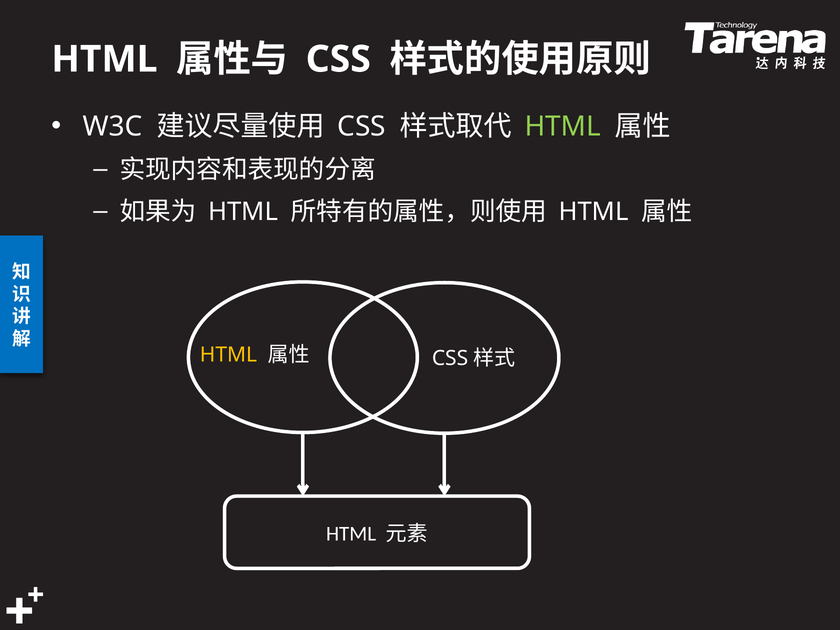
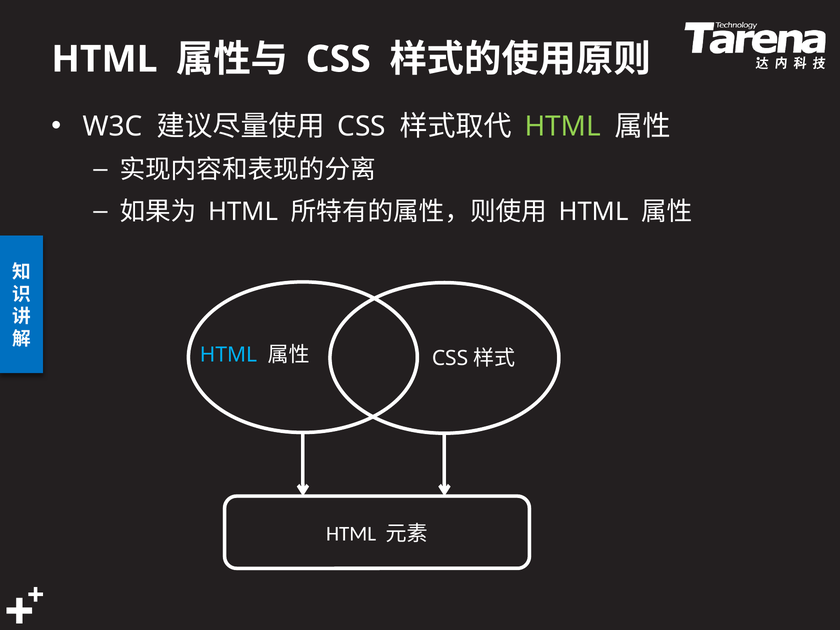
HTML at (228, 355) colour: yellow -> light blue
